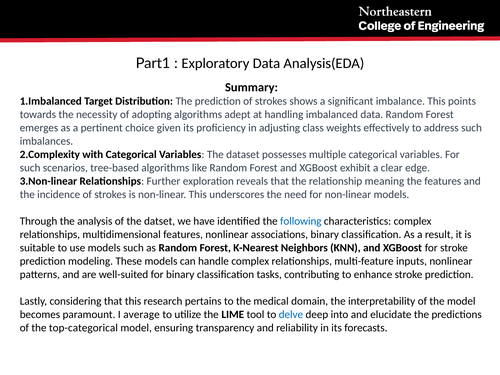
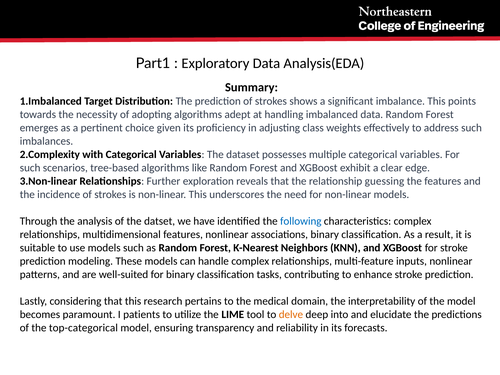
meaning: meaning -> guessing
average: average -> patients
delve colour: blue -> orange
